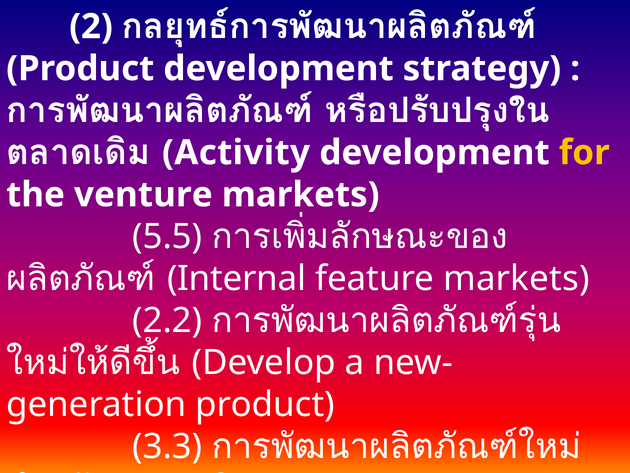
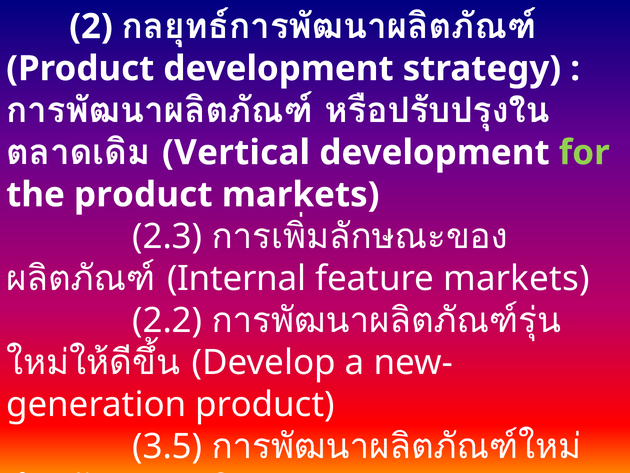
Activity: Activity -> Vertical
for at (584, 153) colour: yellow -> light green
the venture: venture -> product
5.5: 5.5 -> 2.3
3.3: 3.3 -> 3.5
